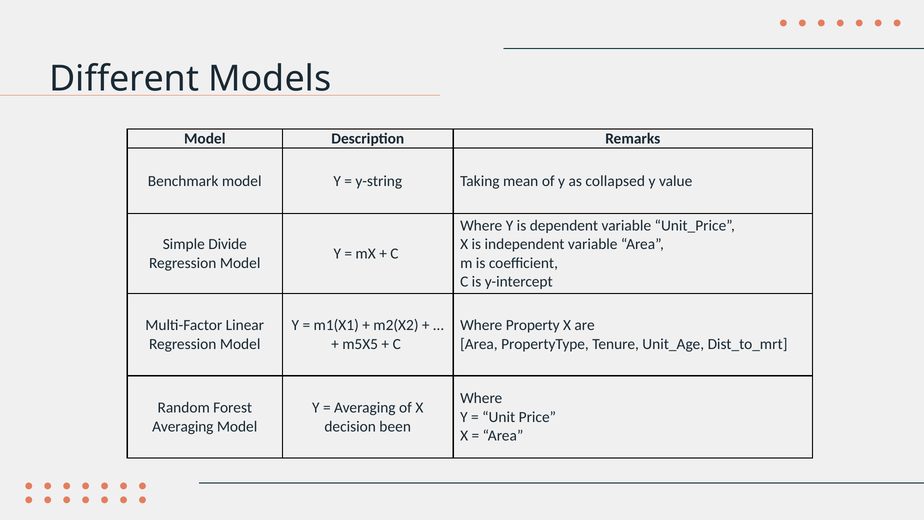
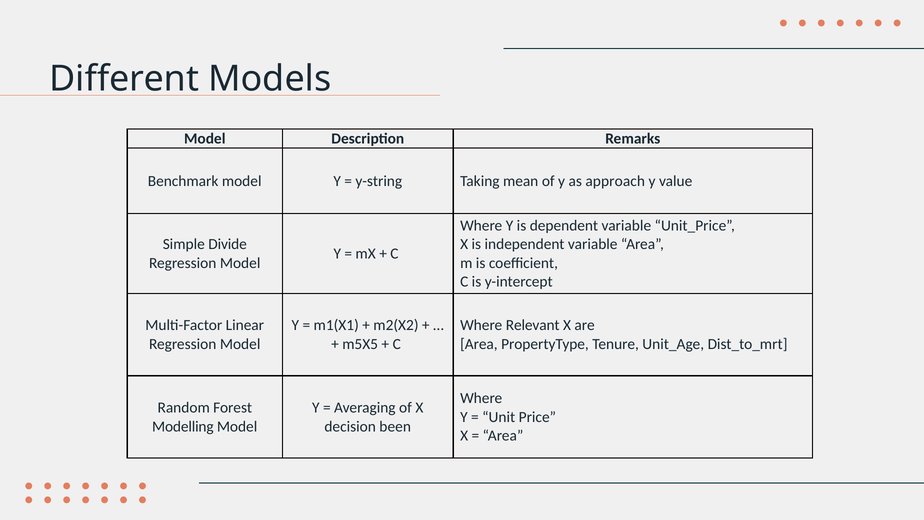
collapsed: collapsed -> approach
Property: Property -> Relevant
Averaging at (183, 426): Averaging -> Modelling
